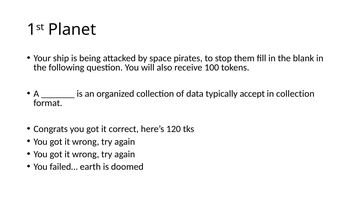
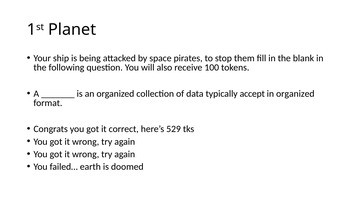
in collection: collection -> organized
120: 120 -> 529
